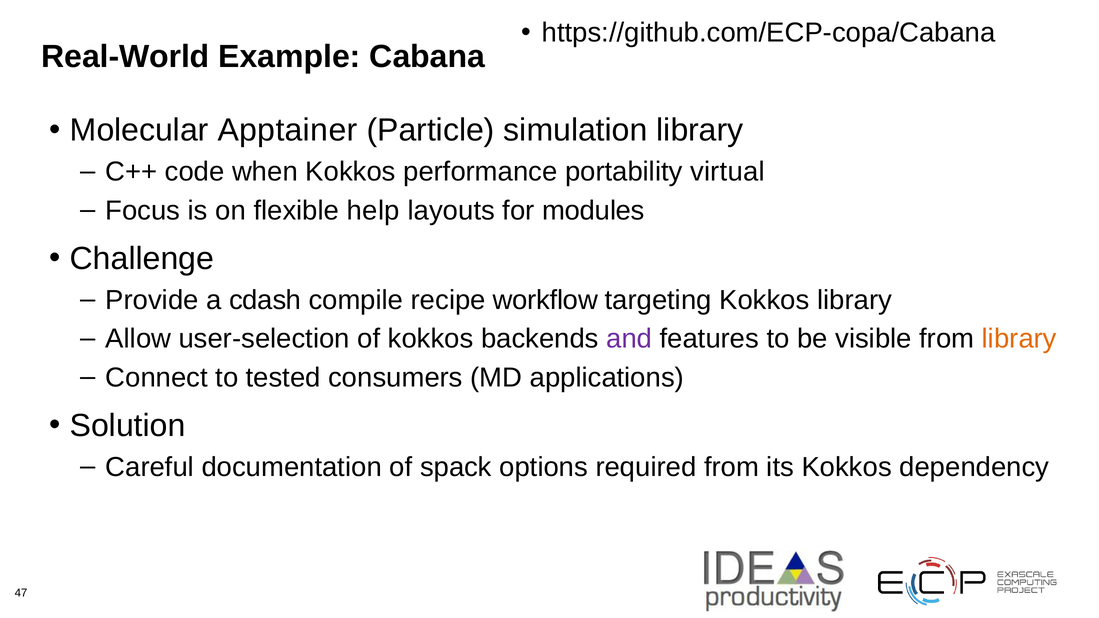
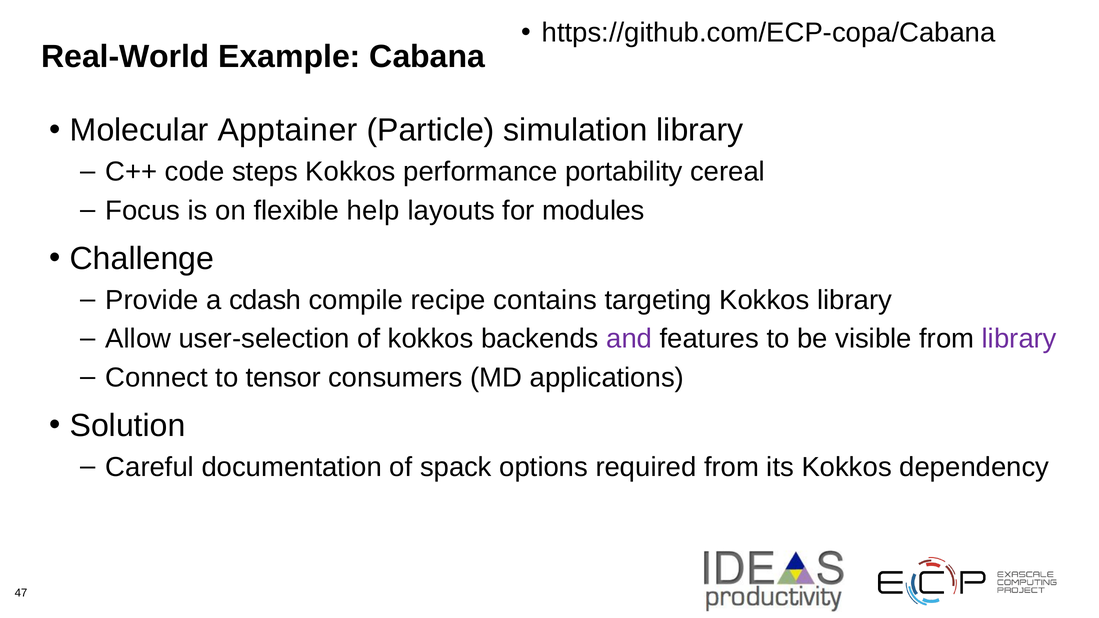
when: when -> steps
virtual: virtual -> cereal
workflow: workflow -> contains
library at (1019, 339) colour: orange -> purple
tested: tested -> tensor
